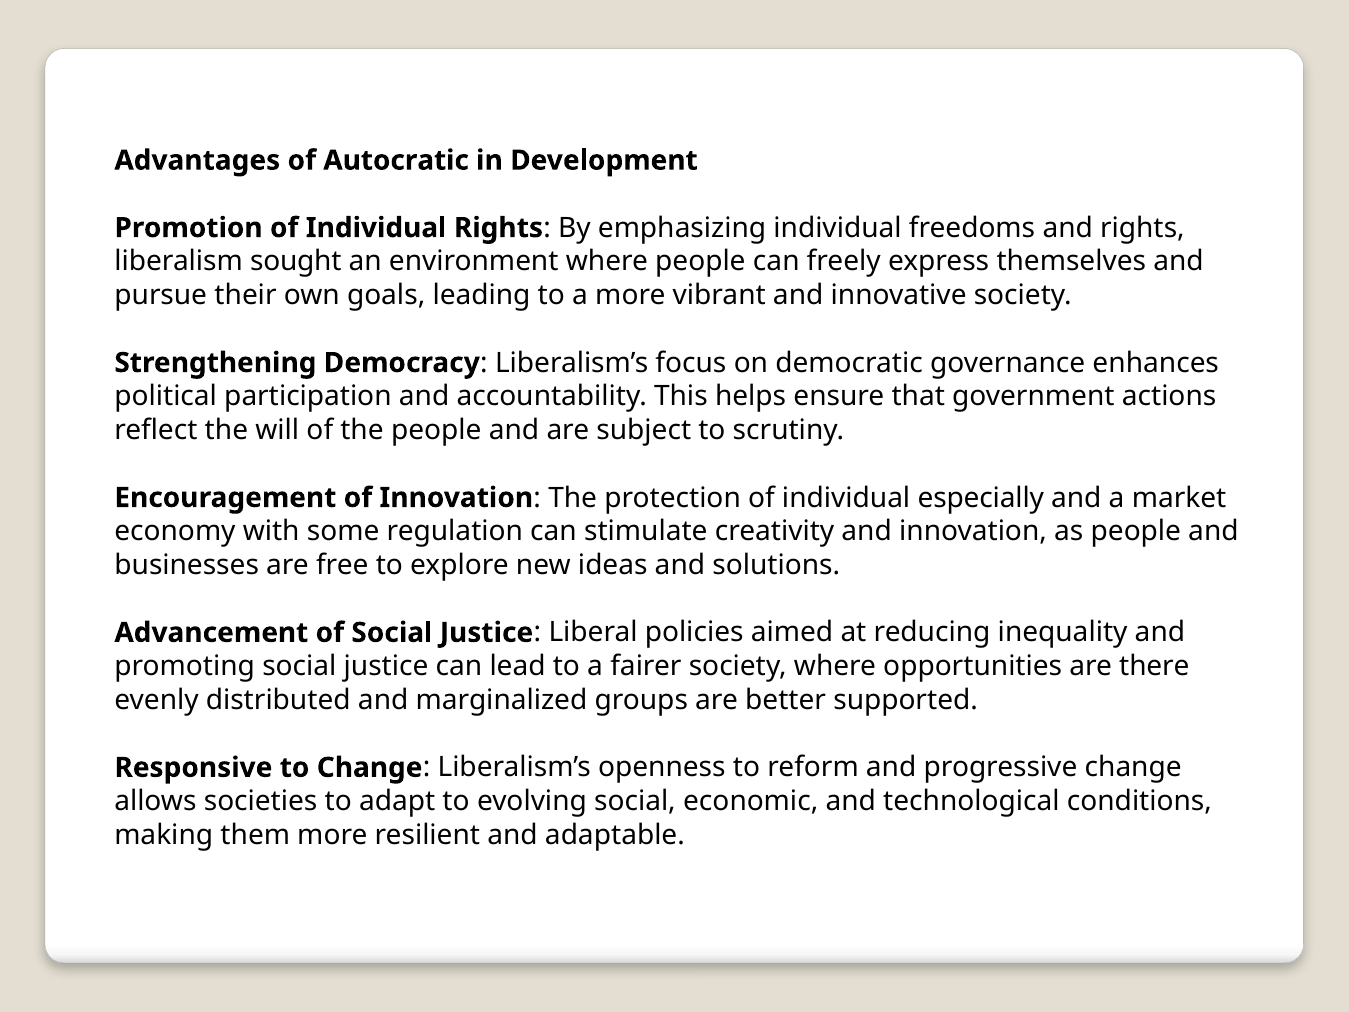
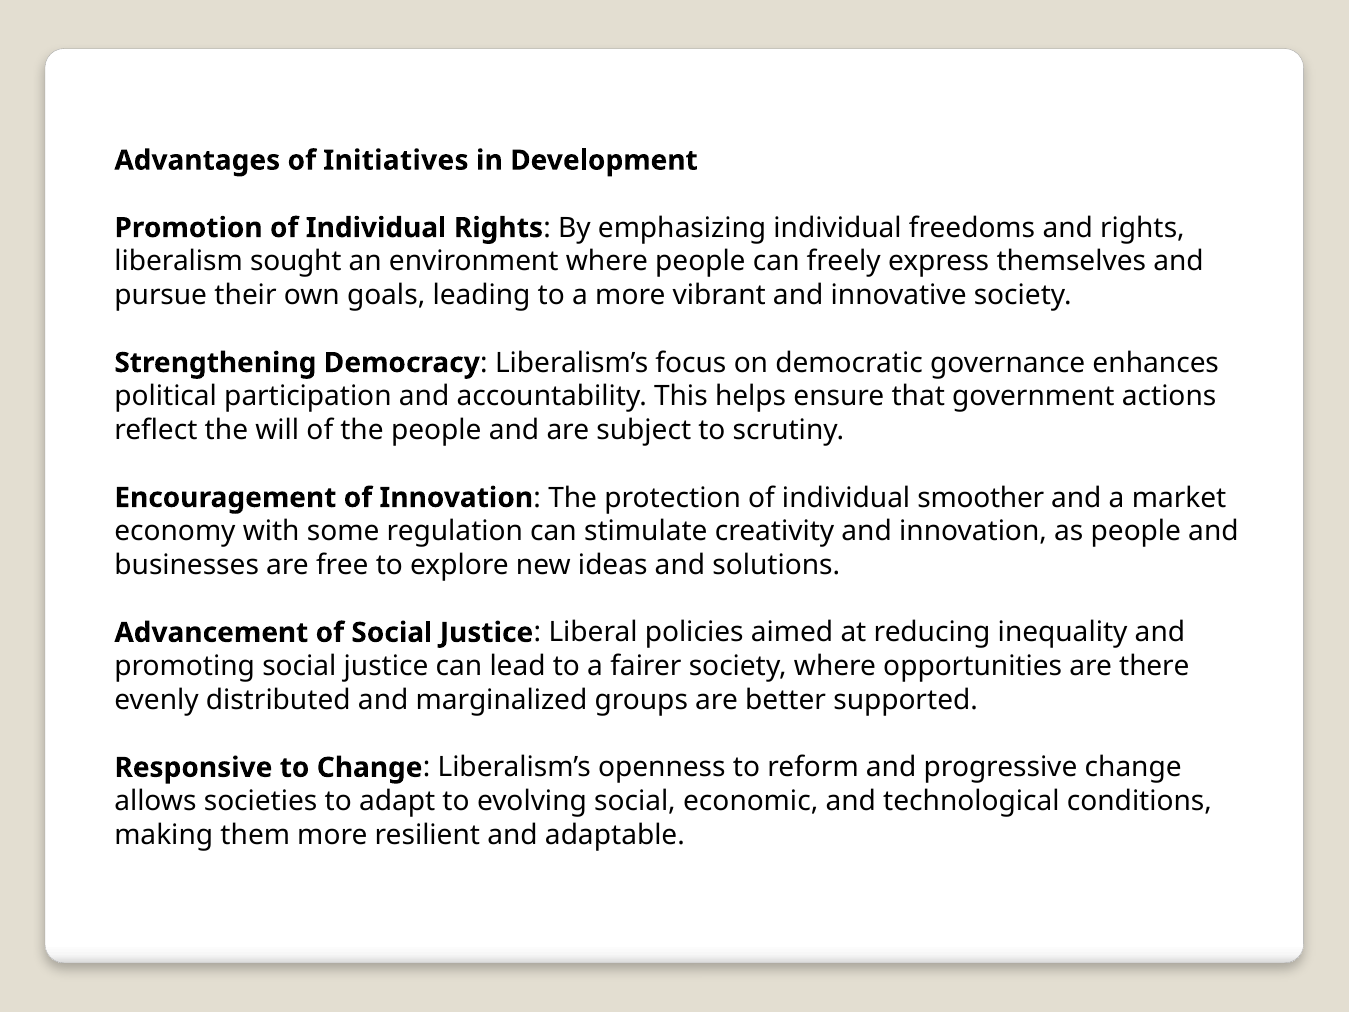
Autocratic: Autocratic -> Initiatives
especially: especially -> smoother
